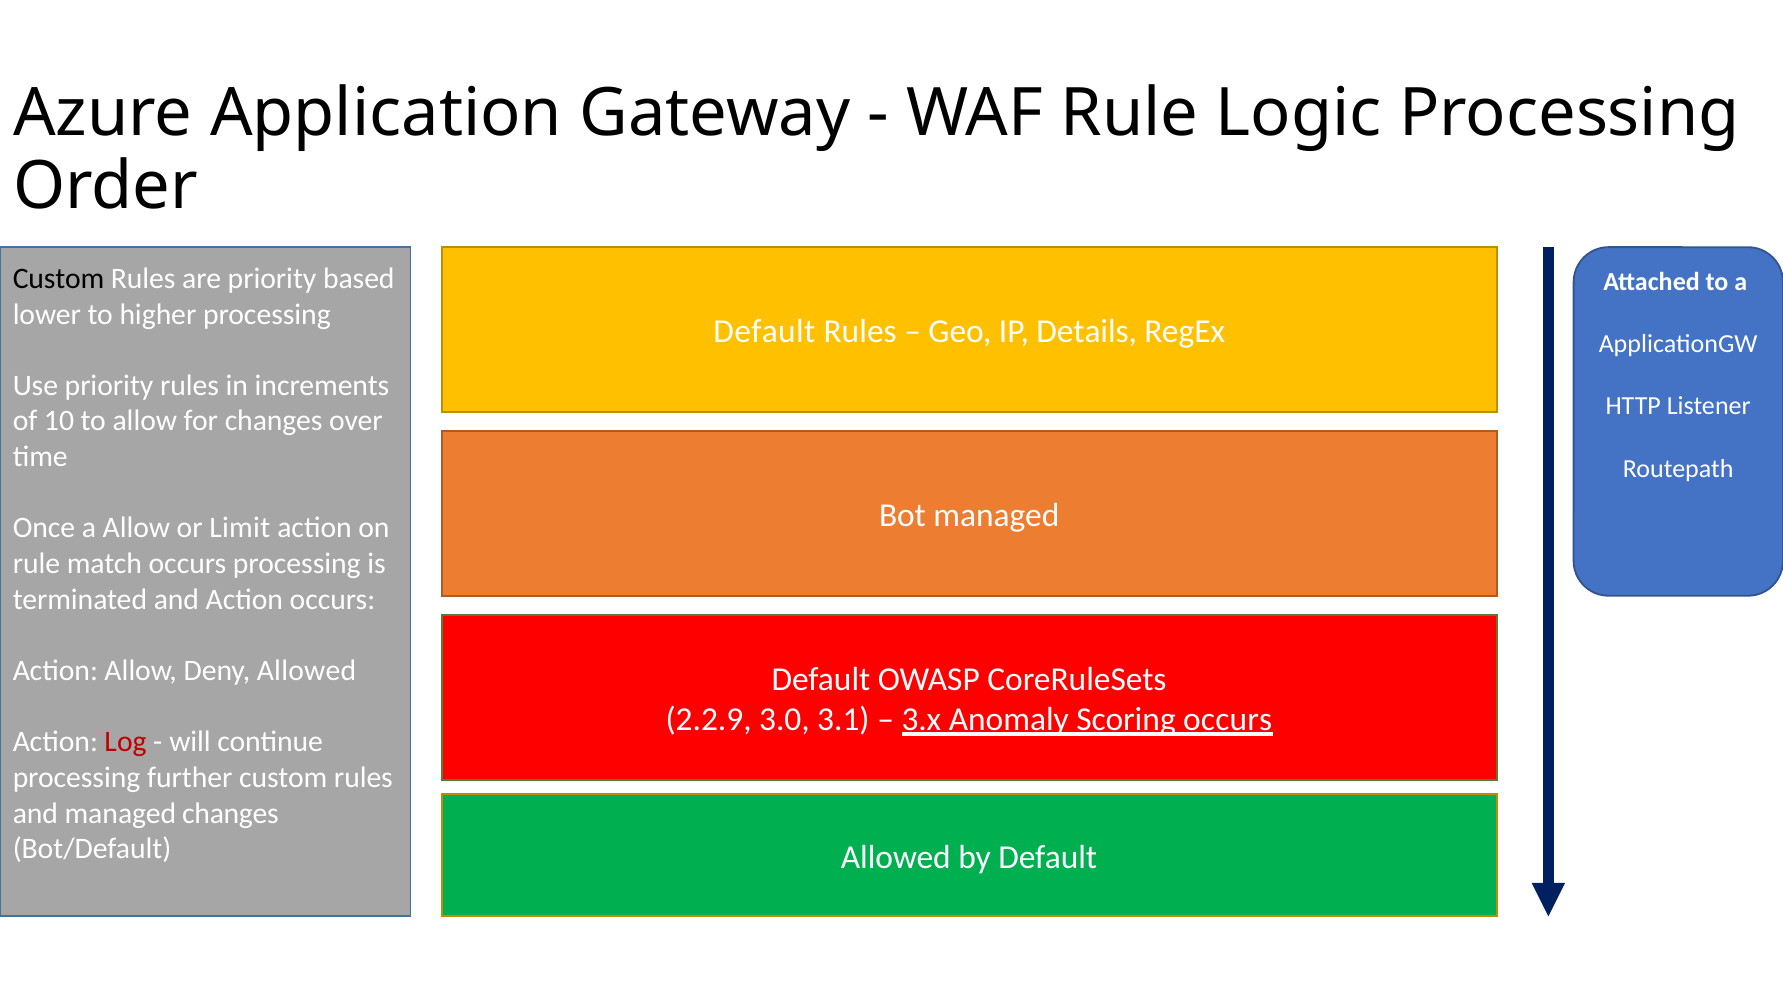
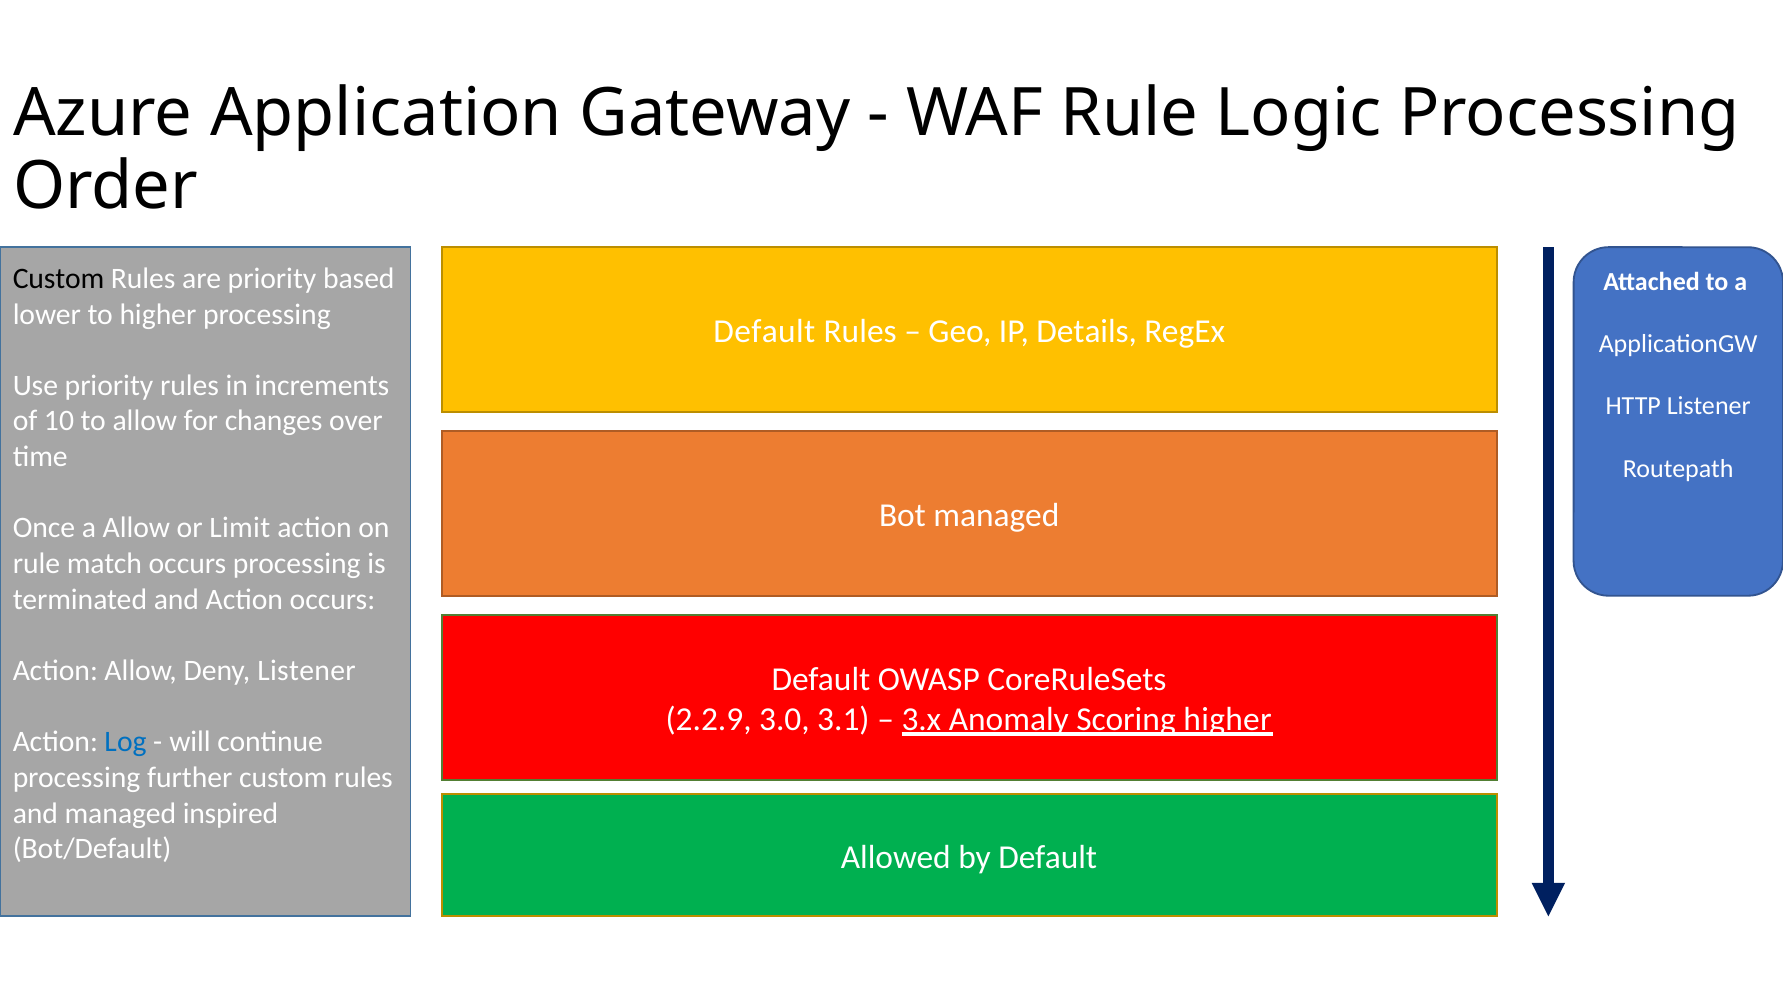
Deny Allowed: Allowed -> Listener
Scoring occurs: occurs -> higher
Log colour: red -> blue
managed changes: changes -> inspired
